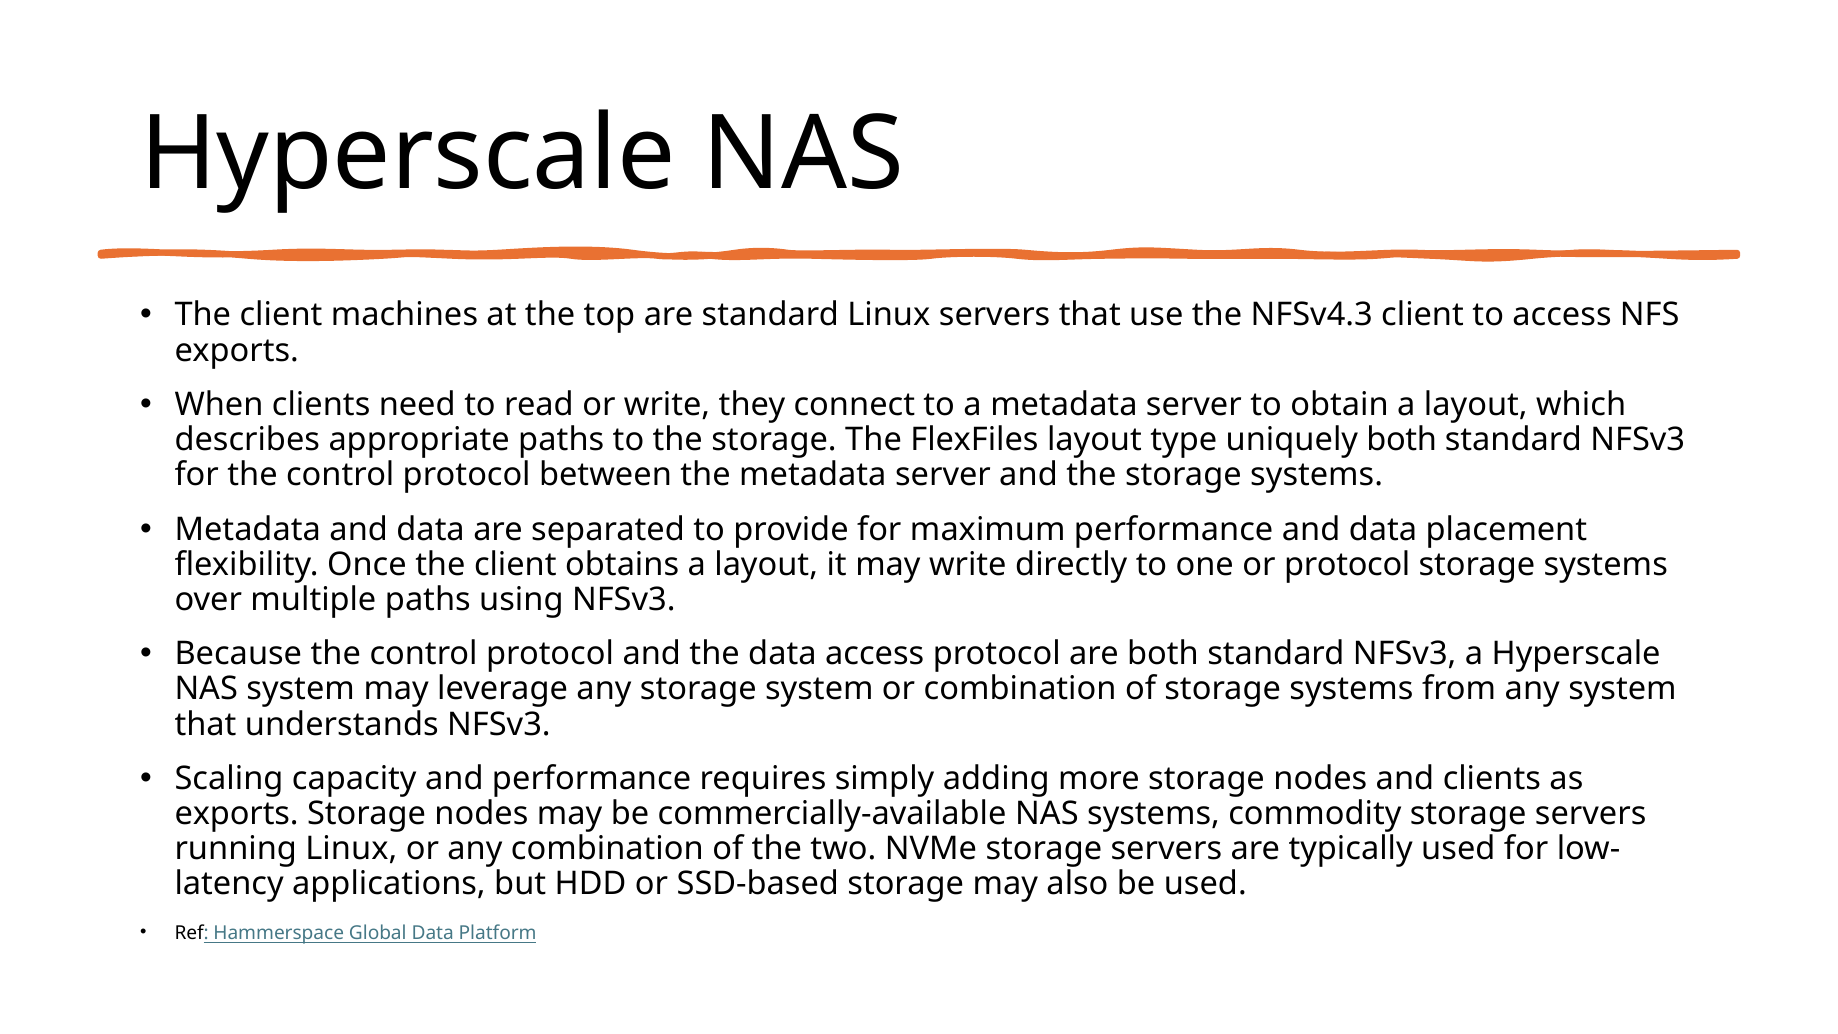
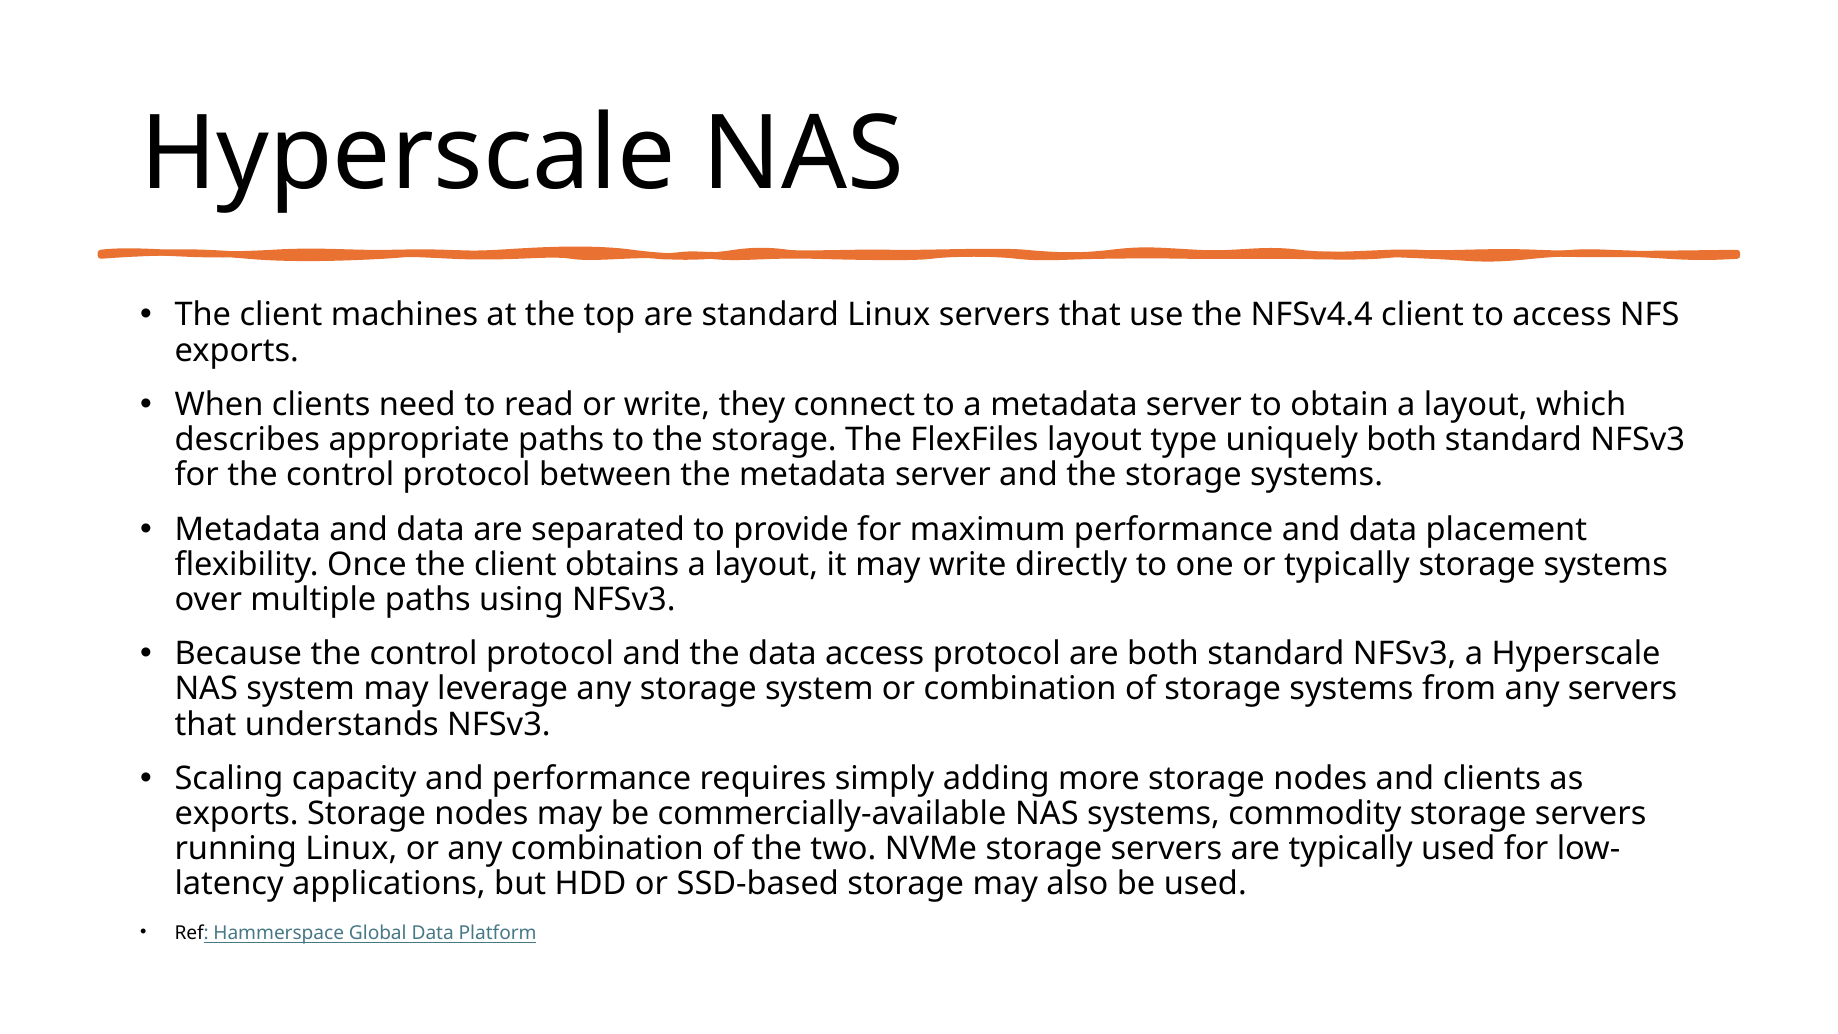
NFSv4.3: NFSv4.3 -> NFSv4.4
or protocol: protocol -> typically
any system: system -> servers
